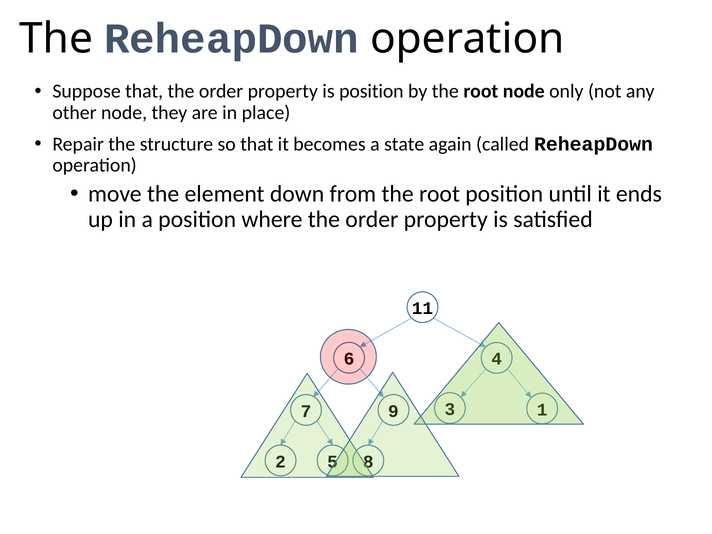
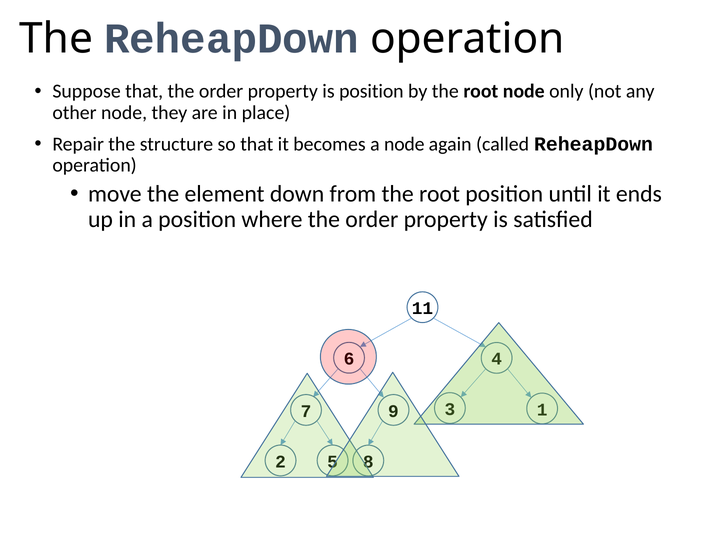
a state: state -> node
